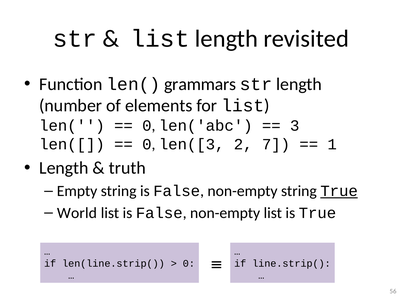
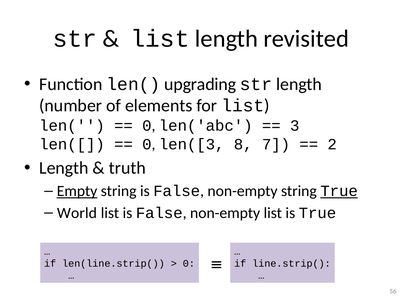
grammars: grammars -> upgrading
2: 2 -> 8
1: 1 -> 2
Empty underline: none -> present
